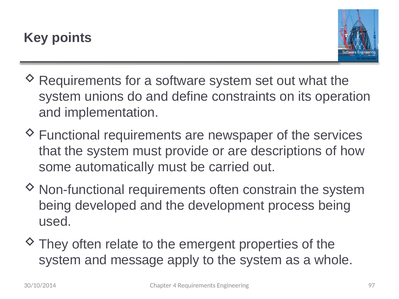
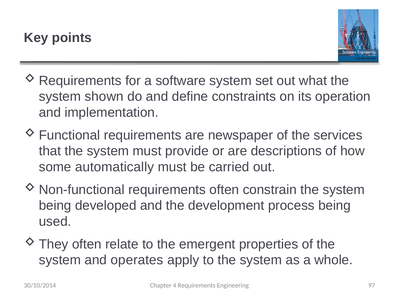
unions: unions -> shown
message: message -> operates
